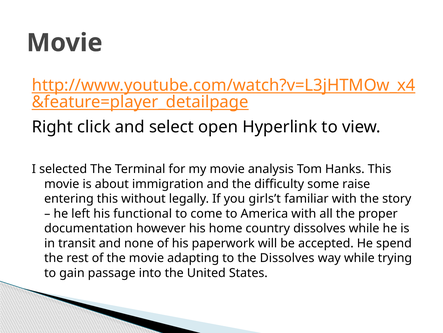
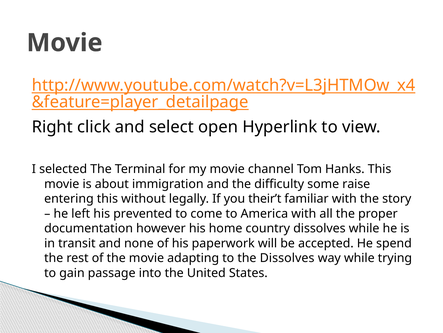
analysis: analysis -> channel
girls’t: girls’t -> their’t
functional: functional -> prevented
